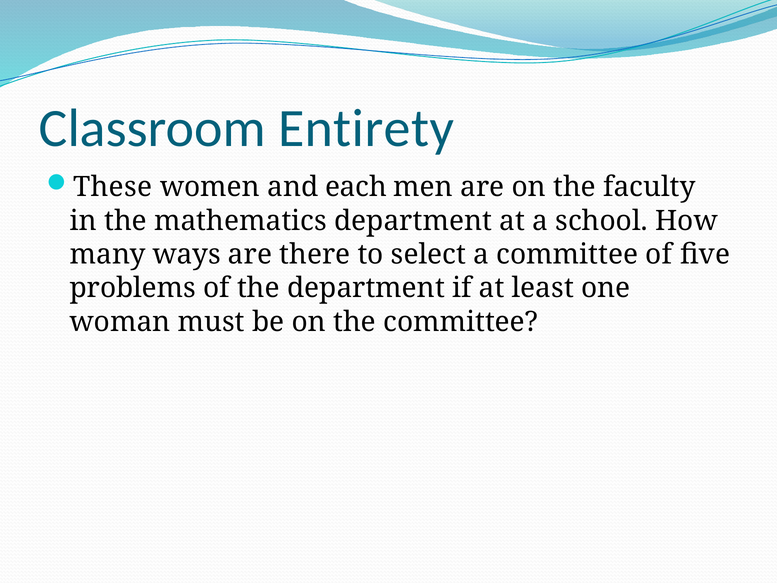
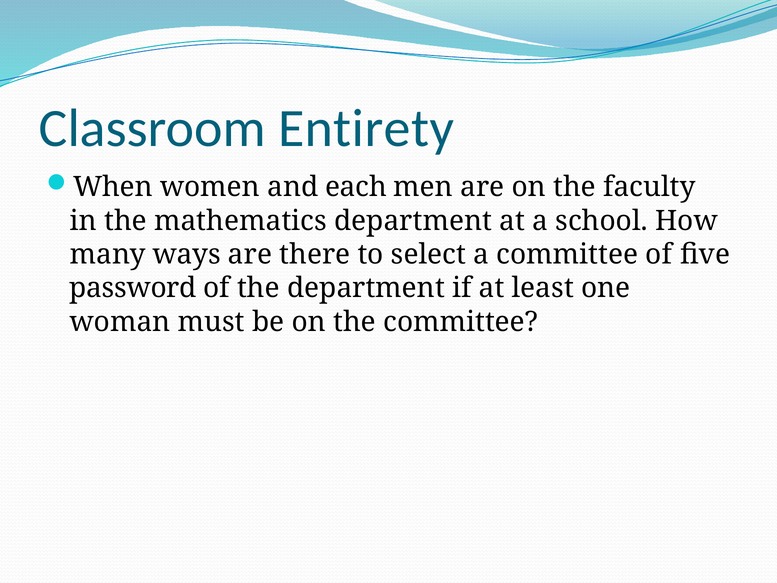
These: These -> When
problems: problems -> password
